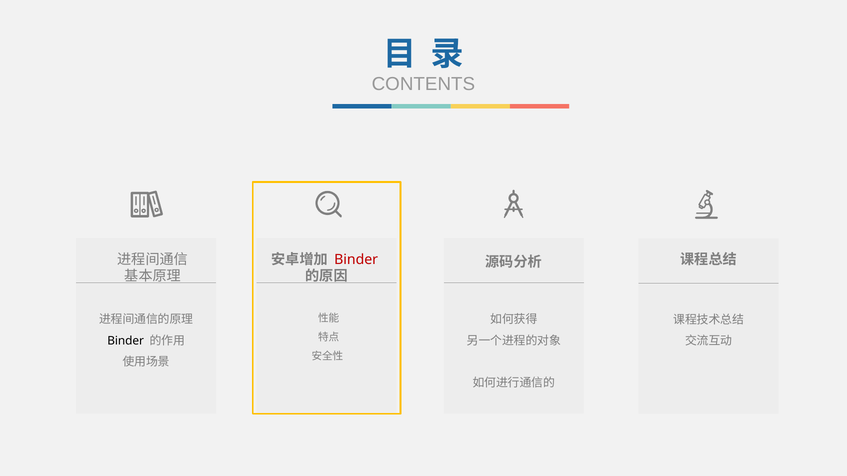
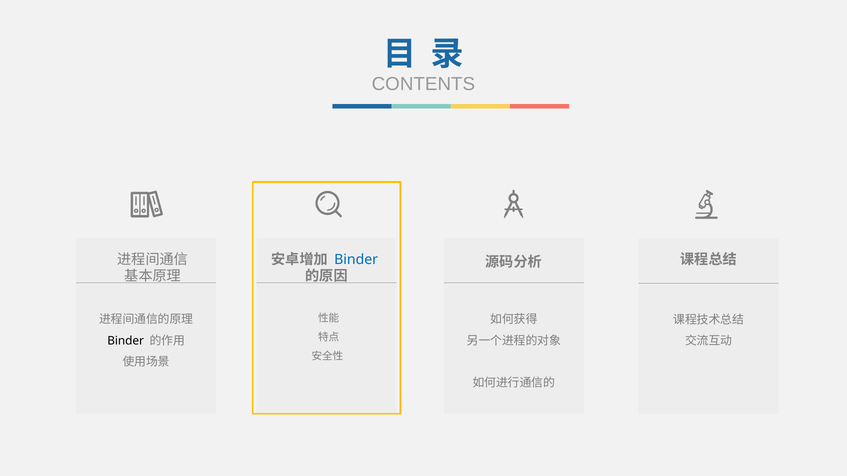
Binder at (356, 260) colour: red -> blue
